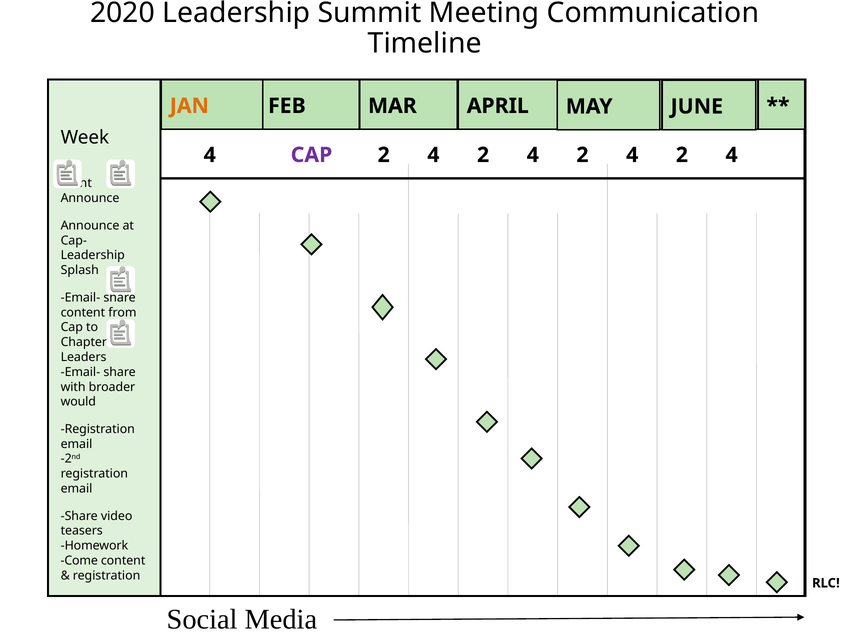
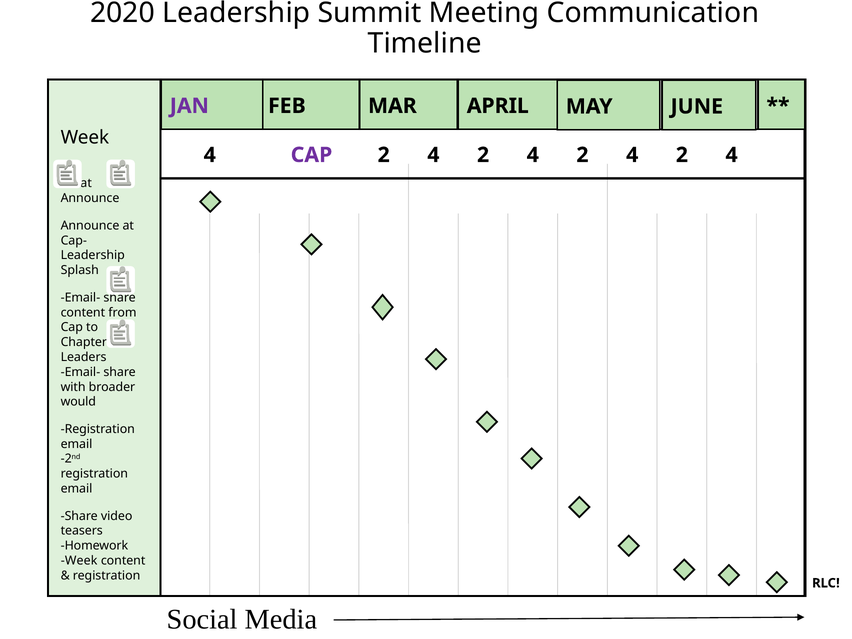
JAN colour: orange -> purple
Want: Want -> What
Come at (79, 561): Come -> Week
